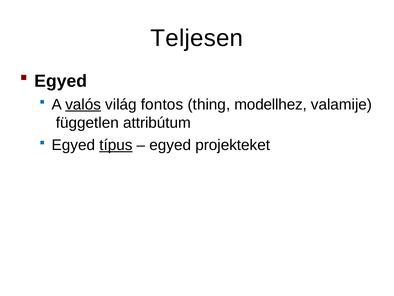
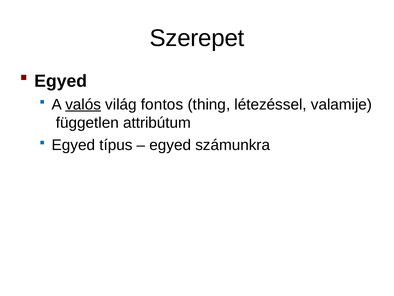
Teljesen: Teljesen -> Szerepet
modellhez: modellhez -> létezéssel
típus underline: present -> none
projekteket: projekteket -> számunkra
